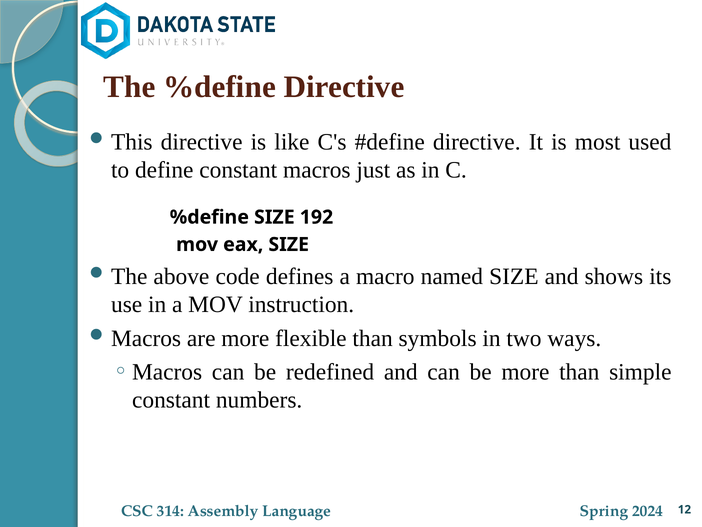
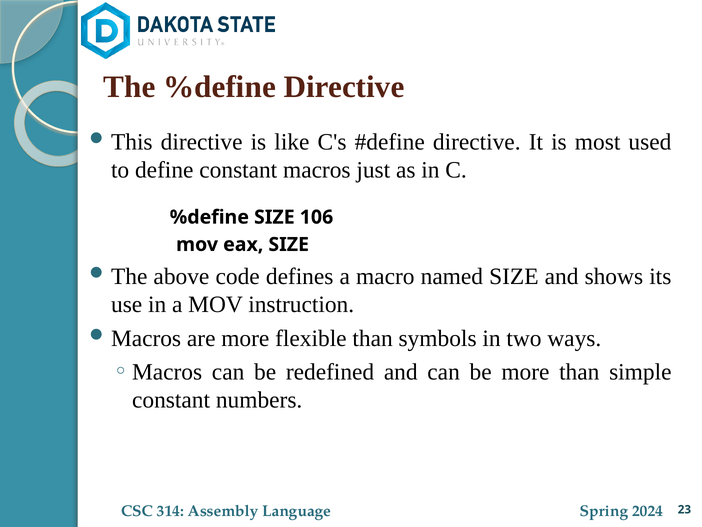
192: 192 -> 106
12: 12 -> 23
